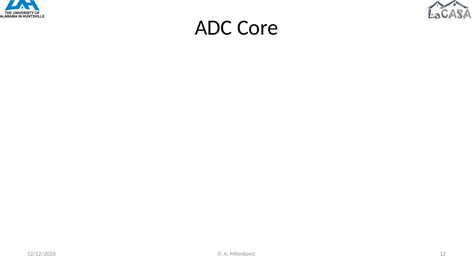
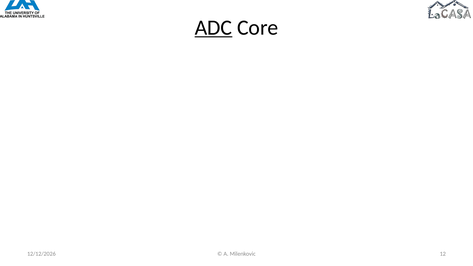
ADC underline: none -> present
